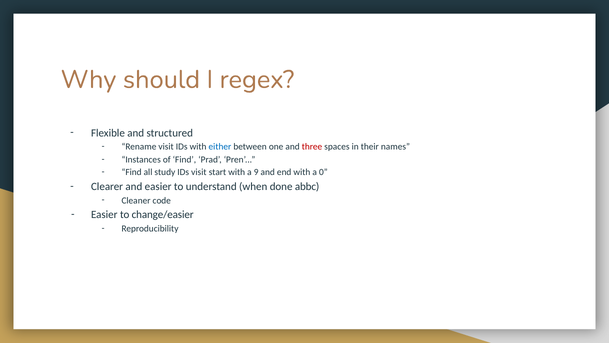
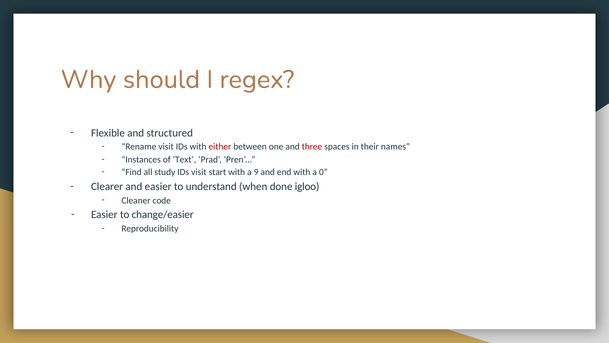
either colour: blue -> red
of Find: Find -> Text
abbc: abbc -> igloo
